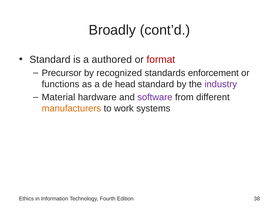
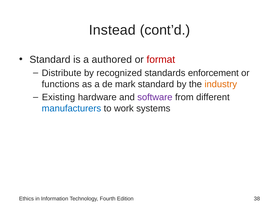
Broadly: Broadly -> Instead
Precursor: Precursor -> Distribute
head: head -> mark
industry colour: purple -> orange
Material: Material -> Existing
manufacturers colour: orange -> blue
